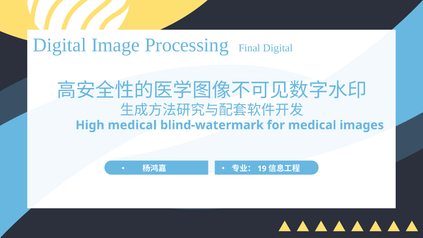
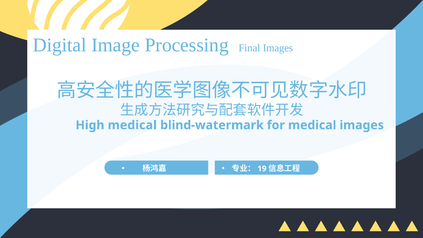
Final Digital: Digital -> Images
